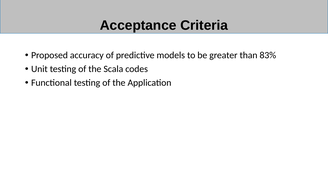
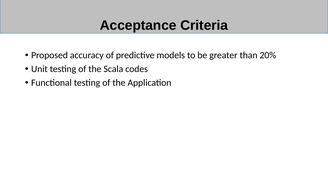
83%: 83% -> 20%
